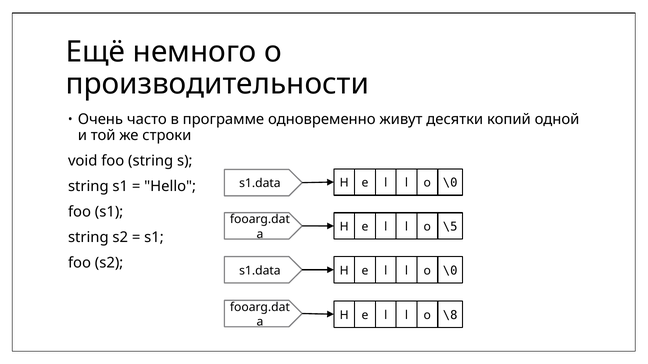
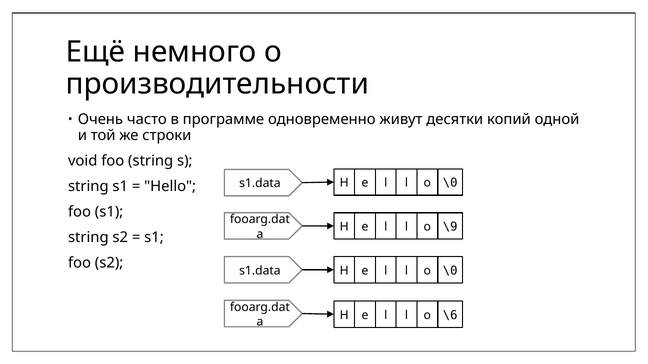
\5: \5 -> \9
\8: \8 -> \6
